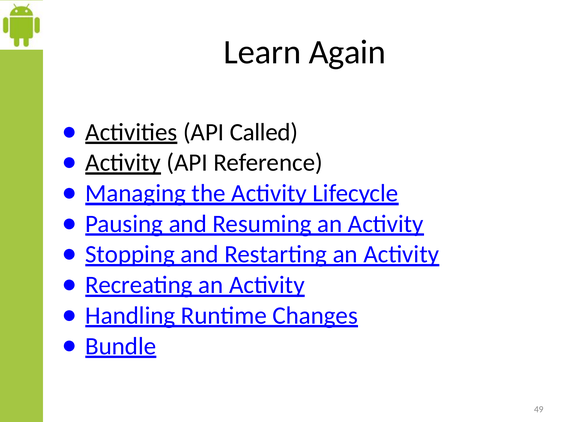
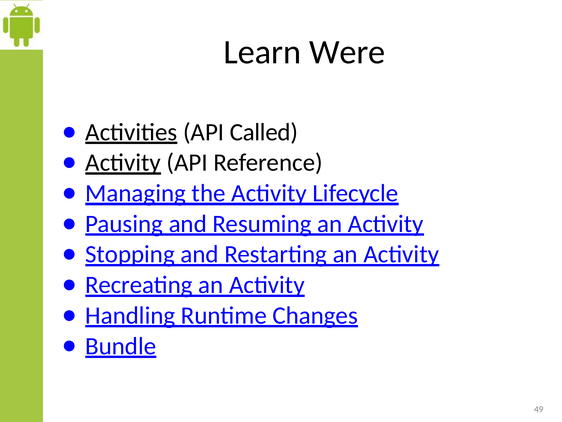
Again: Again -> Were
